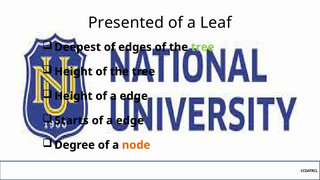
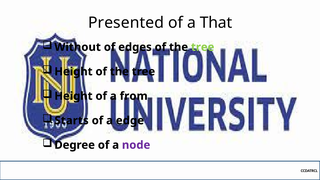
Leaf: Leaf -> That
Deepest: Deepest -> Without
Height of a edge: edge -> from
node colour: orange -> purple
